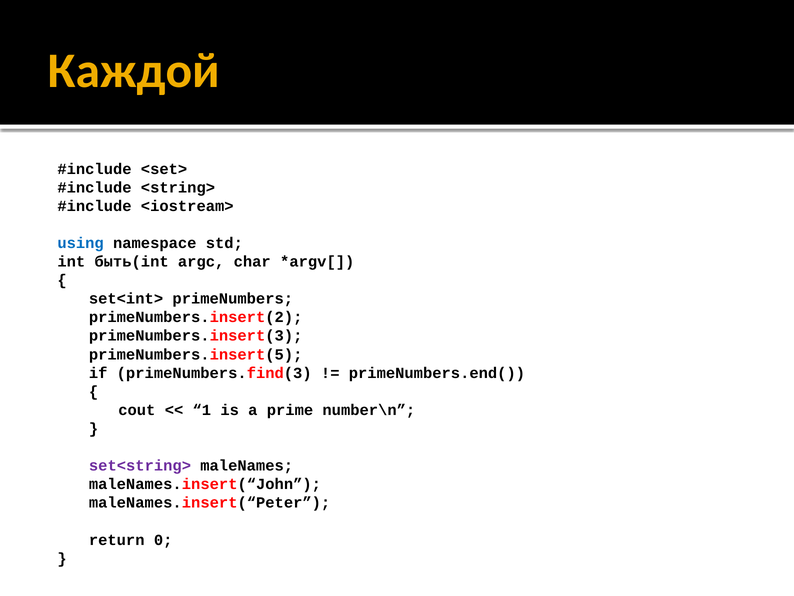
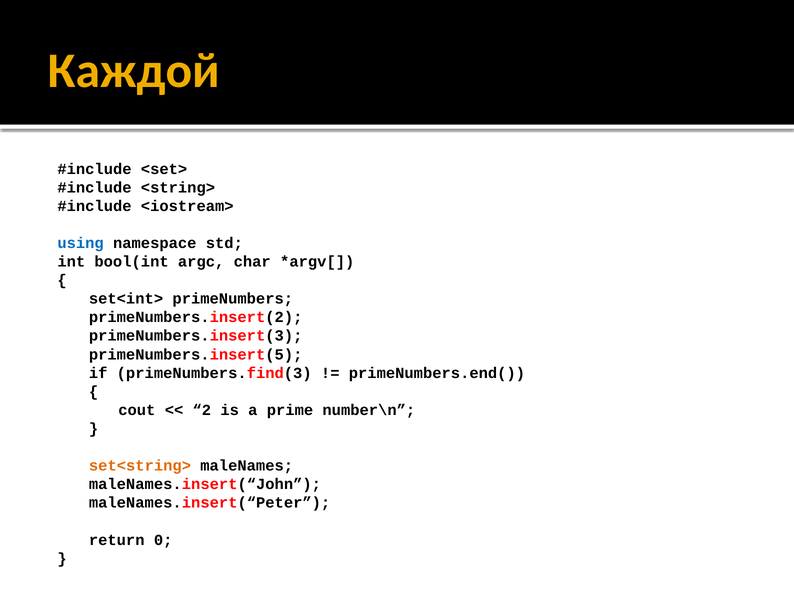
быть(int: быть(int -> bool(int
1: 1 -> 2
set<string> colour: purple -> orange
